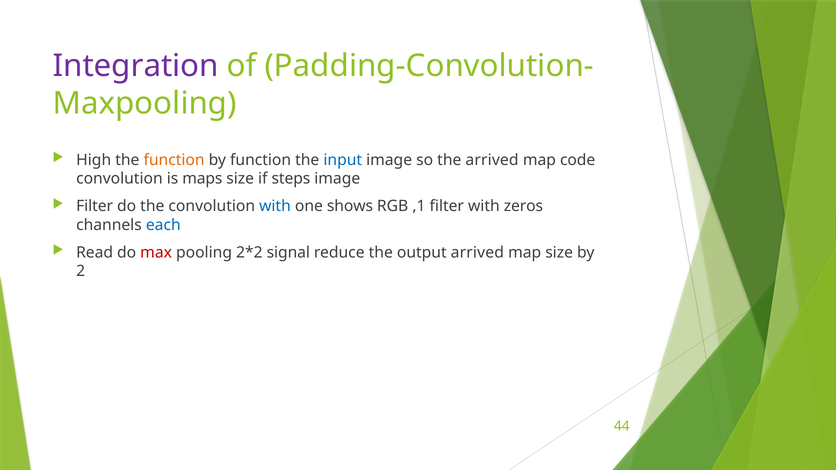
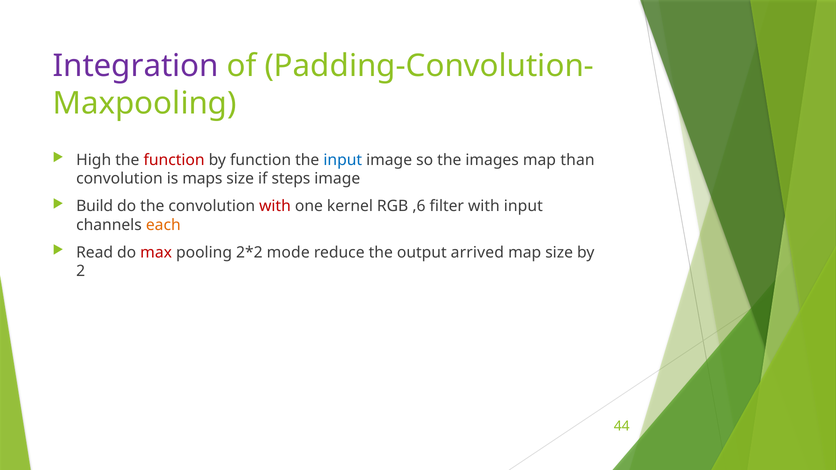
function at (174, 160) colour: orange -> red
the arrived: arrived -> images
code: code -> than
Filter at (95, 206): Filter -> Build
with at (275, 206) colour: blue -> red
shows: shows -> kernel
,1: ,1 -> ,6
with zeros: zeros -> input
each colour: blue -> orange
signal: signal -> mode
